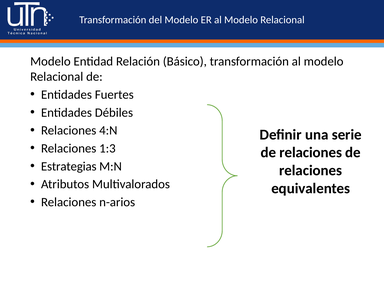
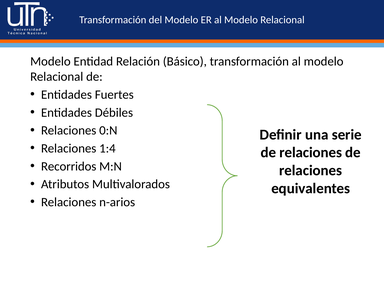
4:N: 4:N -> 0:N
1:3: 1:3 -> 1:4
Estrategias: Estrategias -> Recorridos
